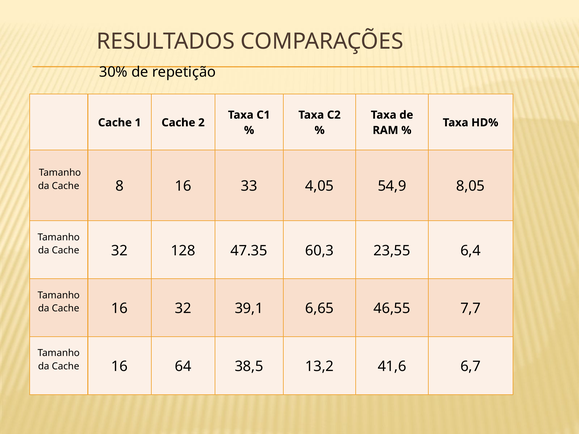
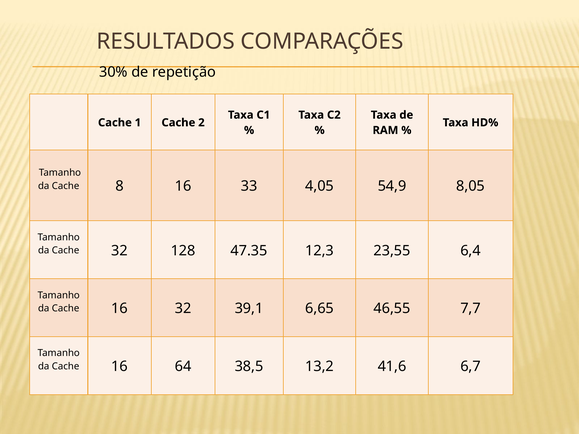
60,3: 60,3 -> 12,3
